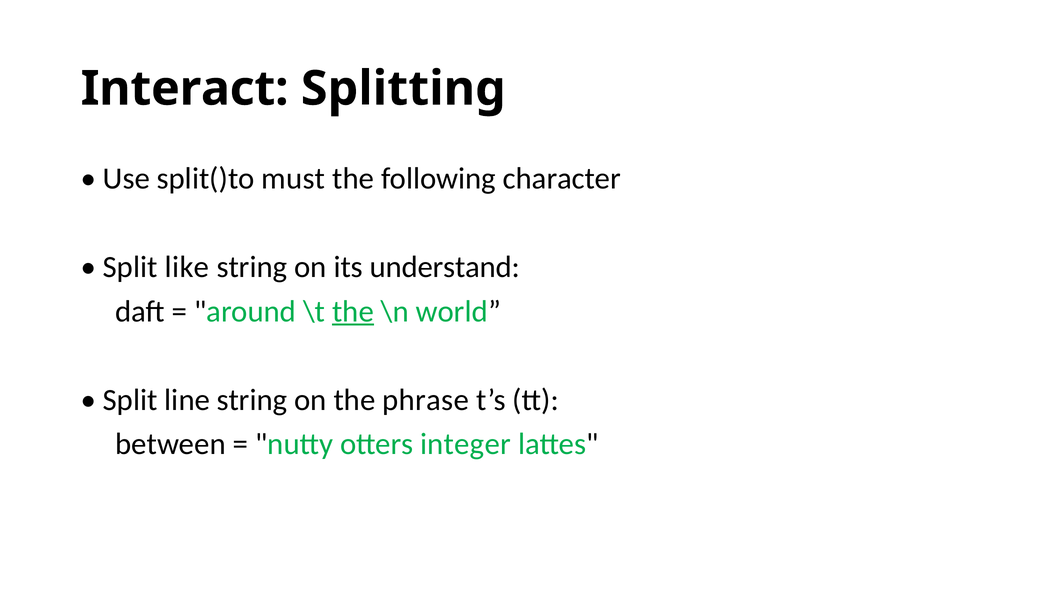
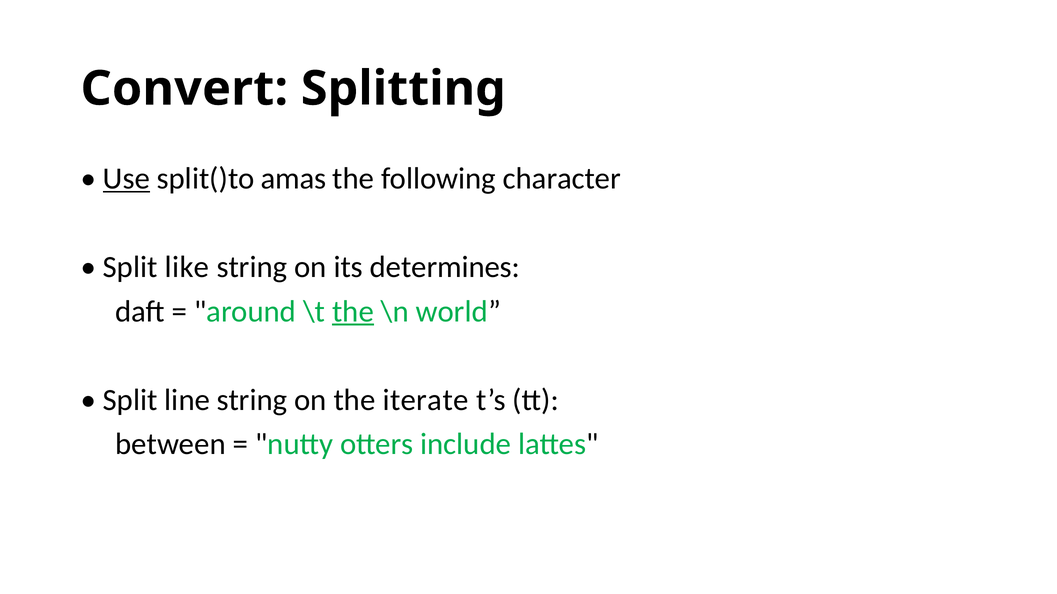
Interact: Interact -> Convert
Use underline: none -> present
must: must -> amas
understand: understand -> determines
phrase: phrase -> iterate
integer: integer -> include
